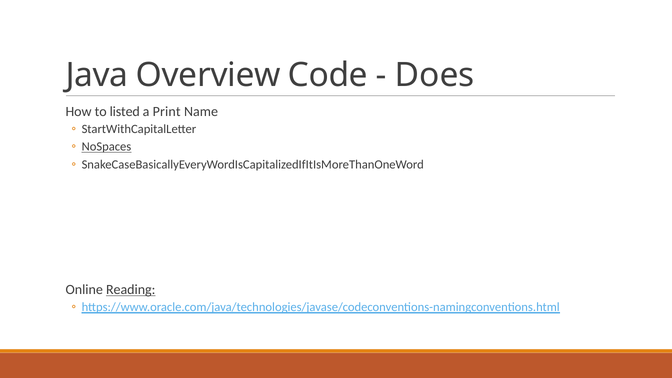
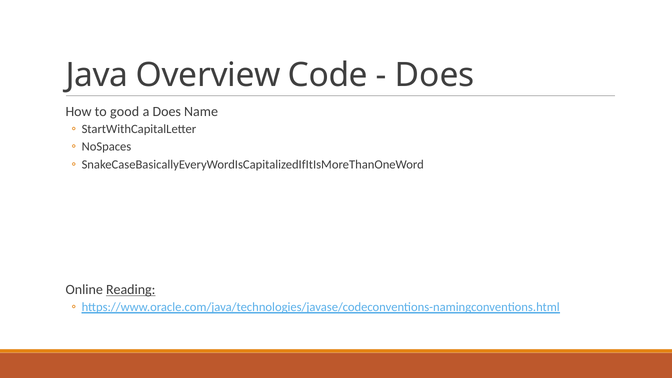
listed: listed -> good
a Print: Print -> Does
NoSpaces underline: present -> none
